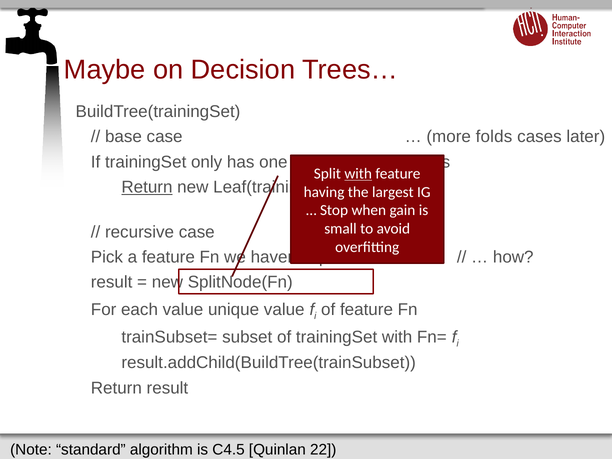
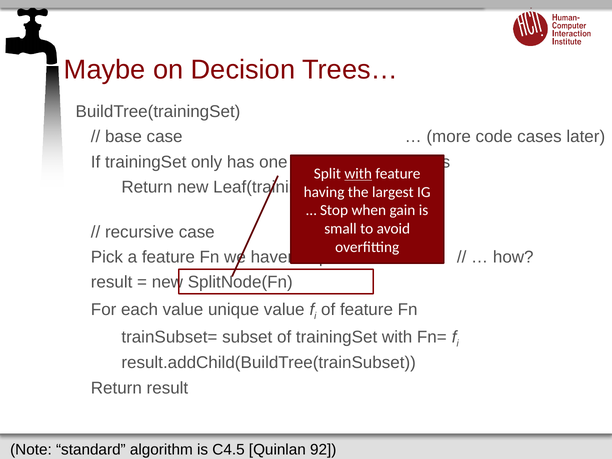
folds: folds -> code
Return at (147, 187) underline: present -> none
22: 22 -> 92
